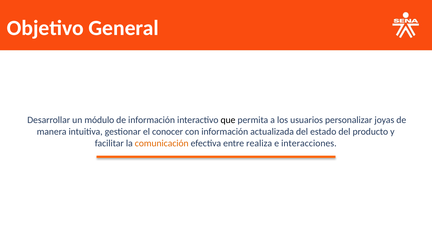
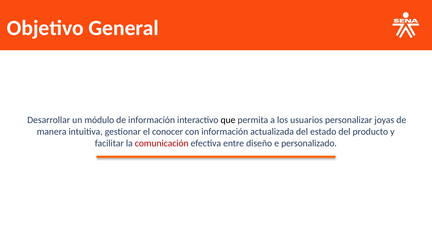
comunicación colour: orange -> red
realiza: realiza -> diseño
interacciones: interacciones -> personalizado
